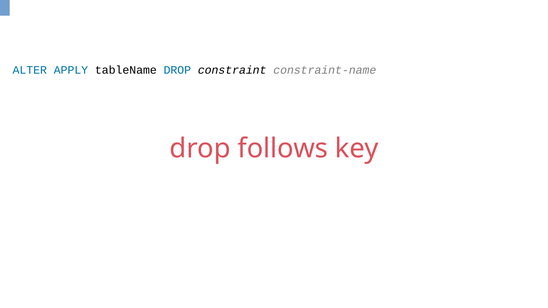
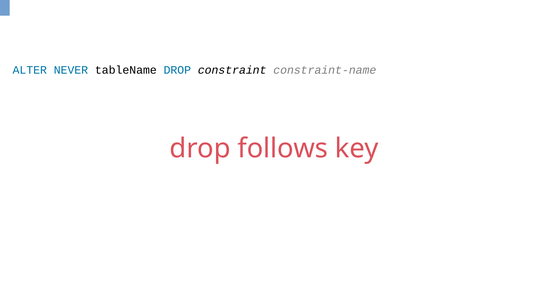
APPLY: APPLY -> NEVER
